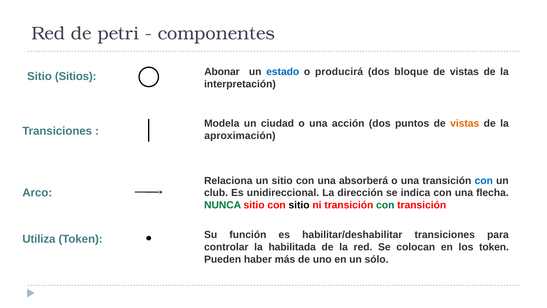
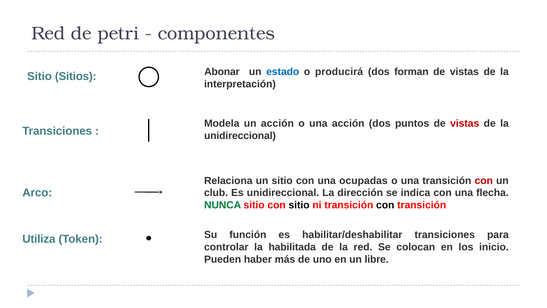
bloque: bloque -> forman
un ciudad: ciudad -> acción
vistas at (465, 123) colour: orange -> red
aproximación at (240, 136): aproximación -> unidireccional
absorberá: absorberá -> ocupadas
con at (484, 180) colour: blue -> red
con at (385, 205) colour: green -> black
los token: token -> inicio
sólo: sólo -> libre
